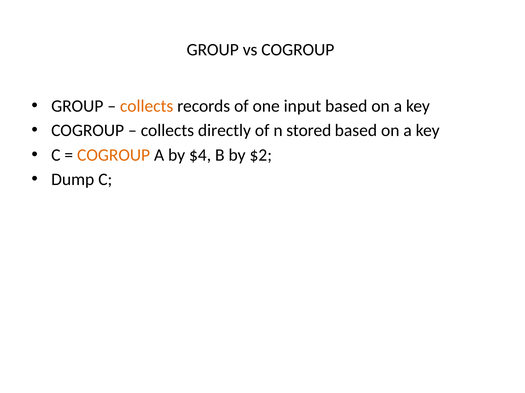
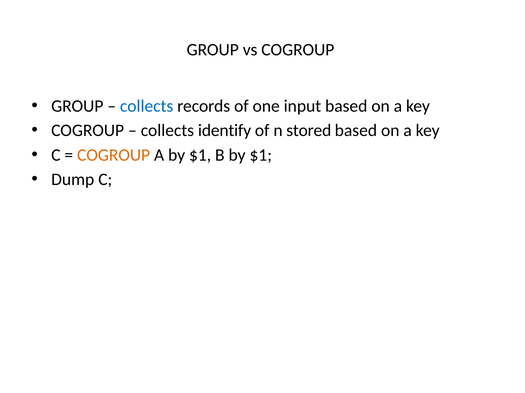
collects at (147, 106) colour: orange -> blue
directly: directly -> identify
A by $4: $4 -> $1
B by $2: $2 -> $1
